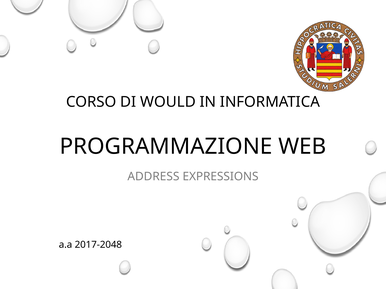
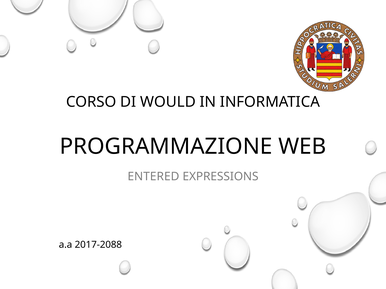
ADDRESS: ADDRESS -> ENTERED
2017-2048: 2017-2048 -> 2017-2088
